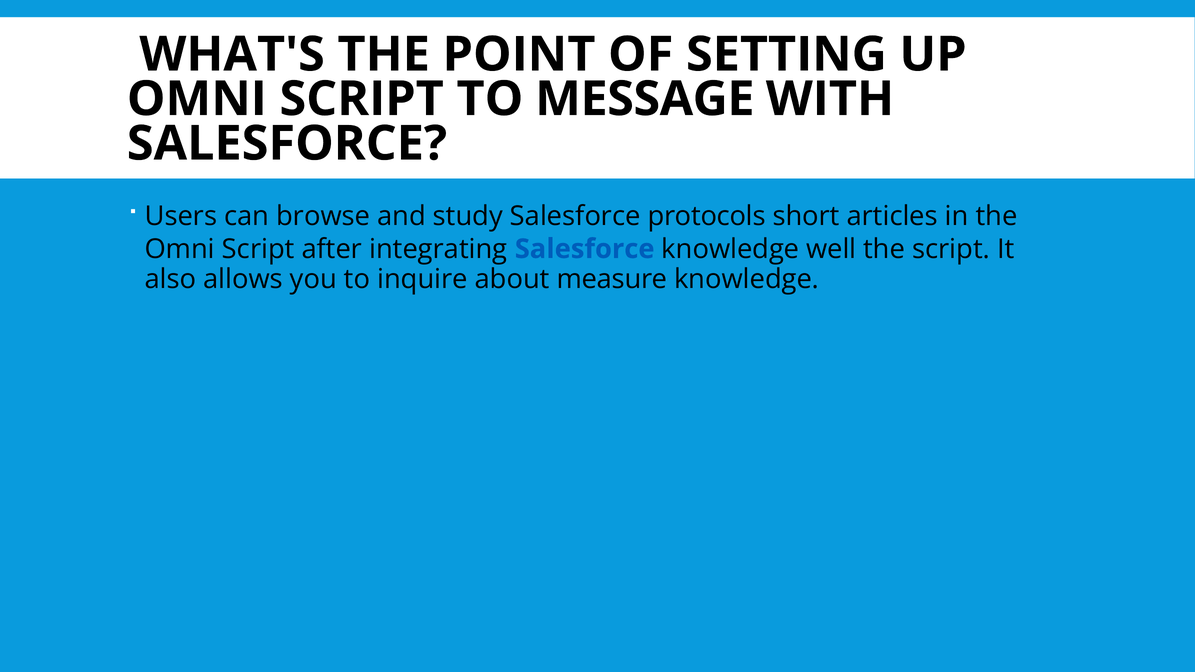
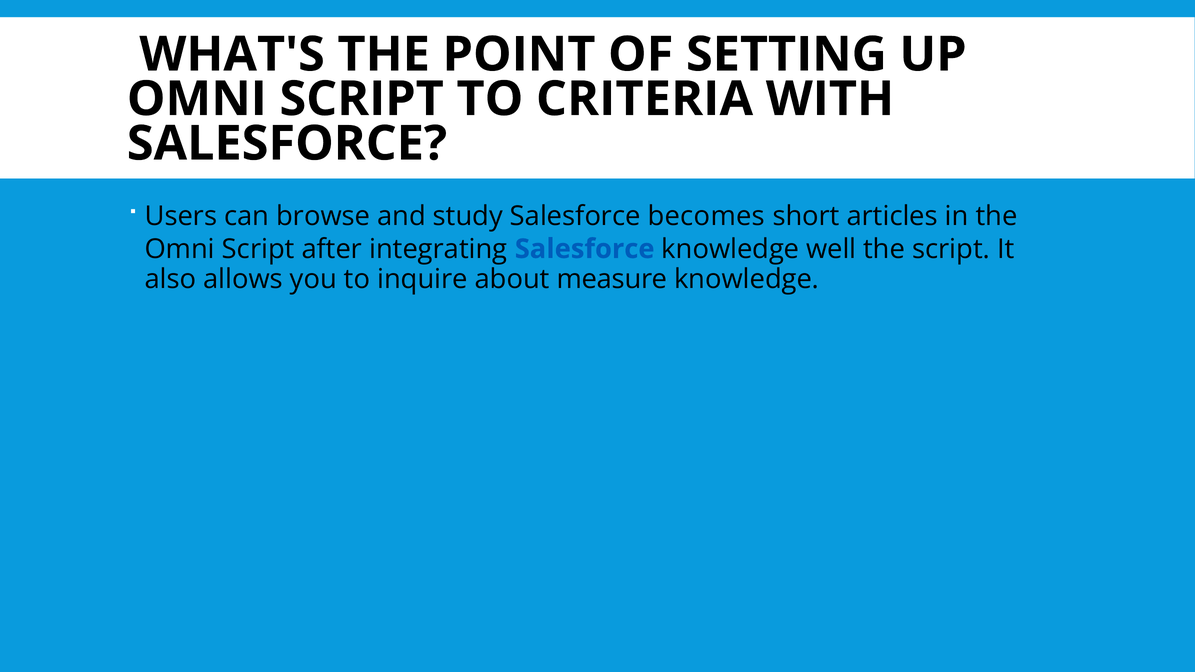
MESSAGE: MESSAGE -> CRITERIA
protocols: protocols -> becomes
